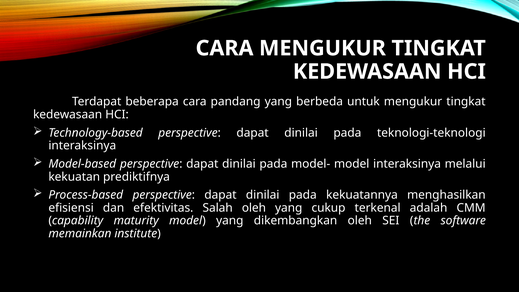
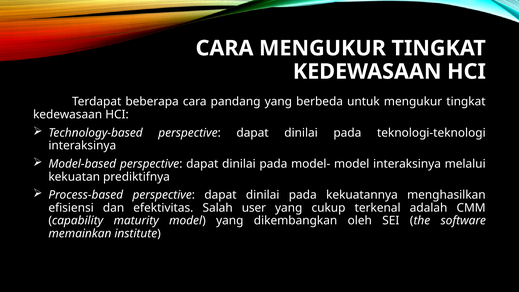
Salah oleh: oleh -> user
